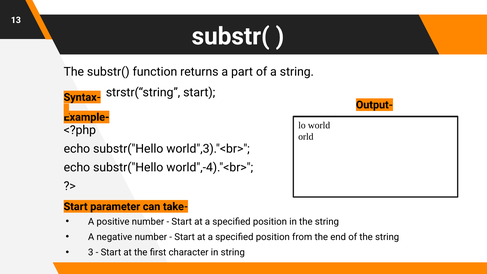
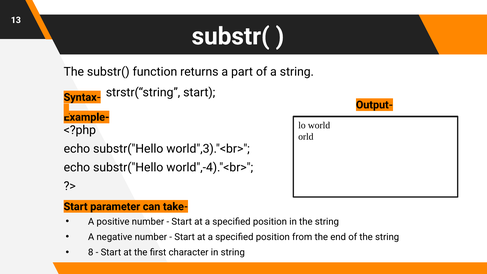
3: 3 -> 8
